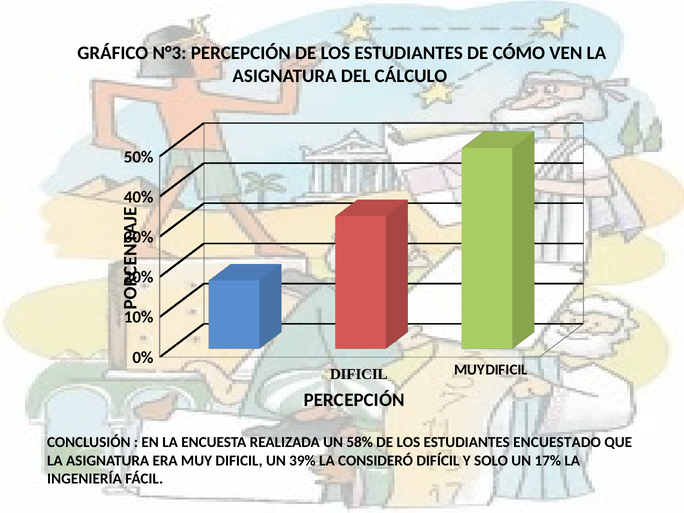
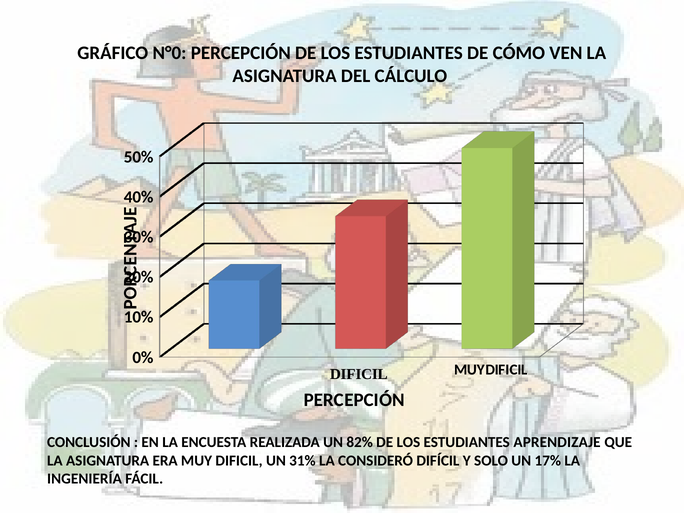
N°3: N°3 -> N°0
58%: 58% -> 82%
ENCUESTADO: ENCUESTADO -> APRENDIZAJE
39%: 39% -> 31%
